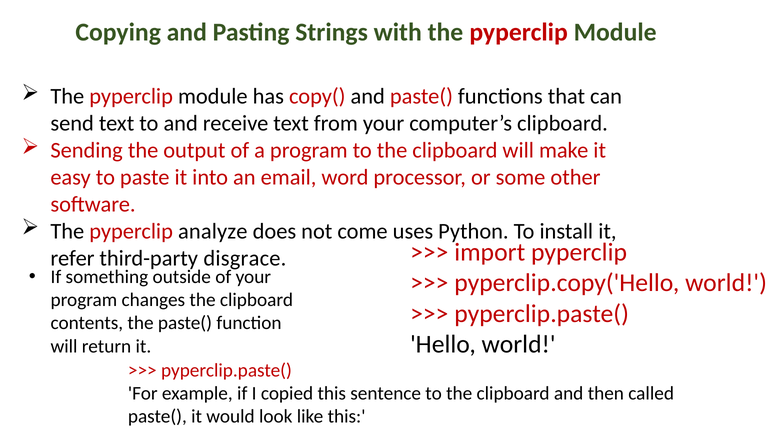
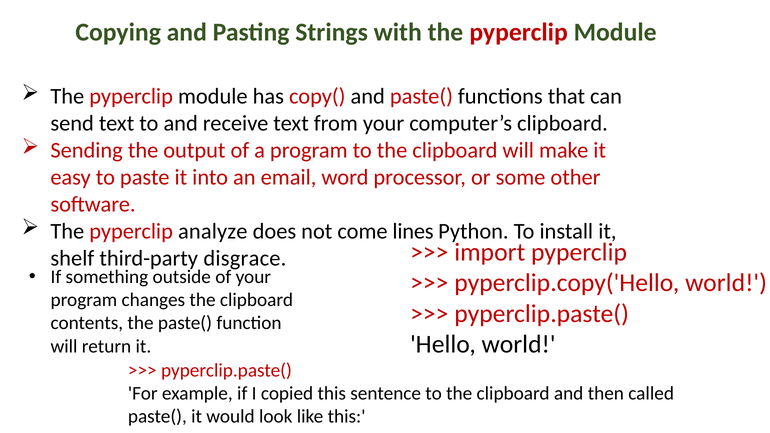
uses: uses -> lines
refer: refer -> shelf
